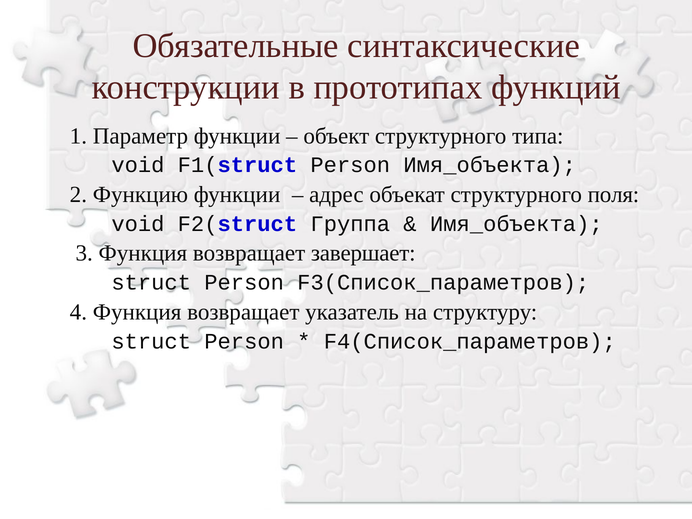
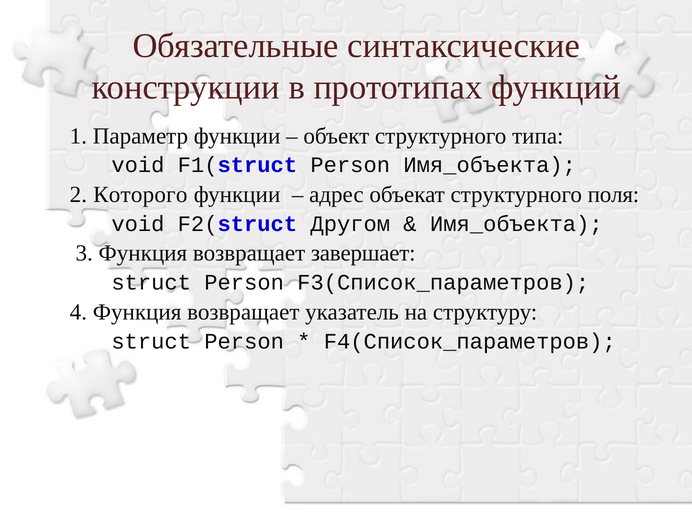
Функцию: Функцию -> Которого
Группа: Группа -> Другом
